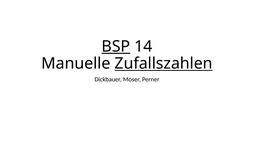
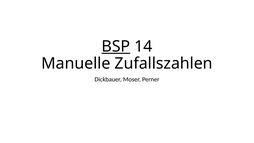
Zufallszahlen underline: present -> none
